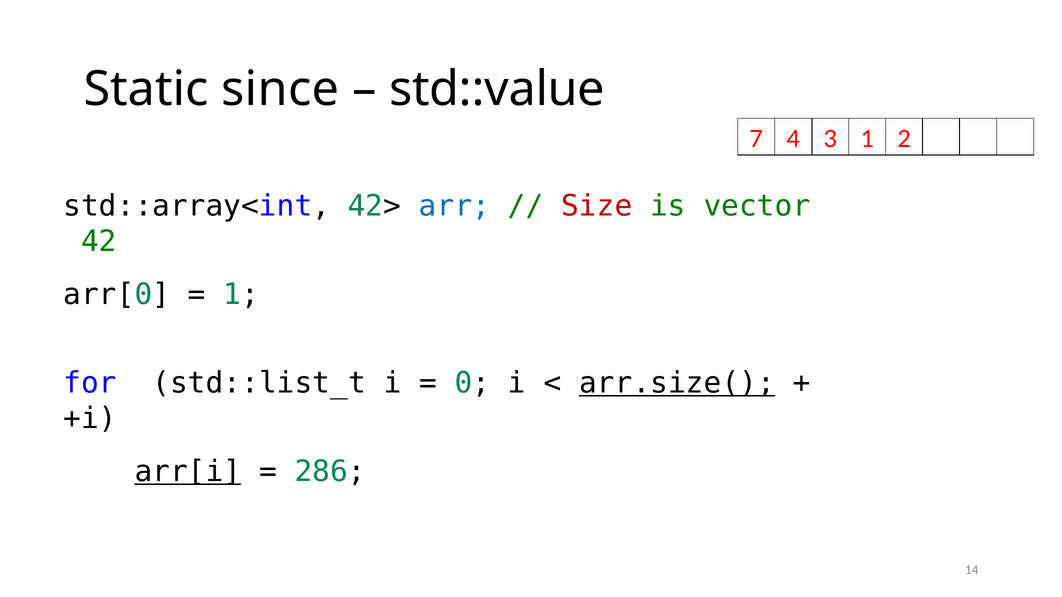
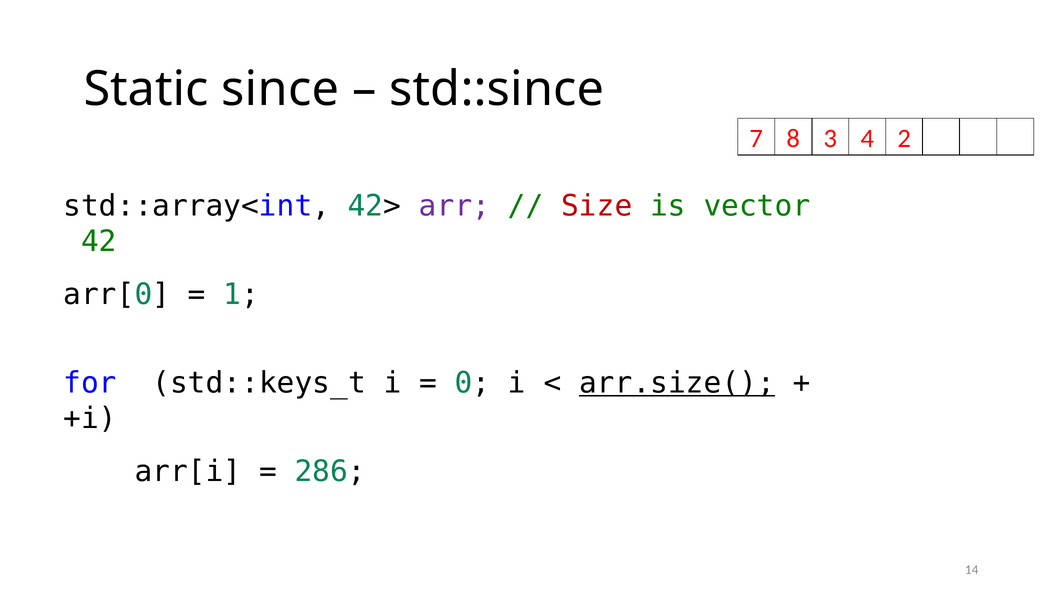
std::value: std::value -> std::since
4: 4 -> 8
3 1: 1 -> 4
arr colour: blue -> purple
std::list_t: std::list_t -> std::keys_t
arr[i underline: present -> none
